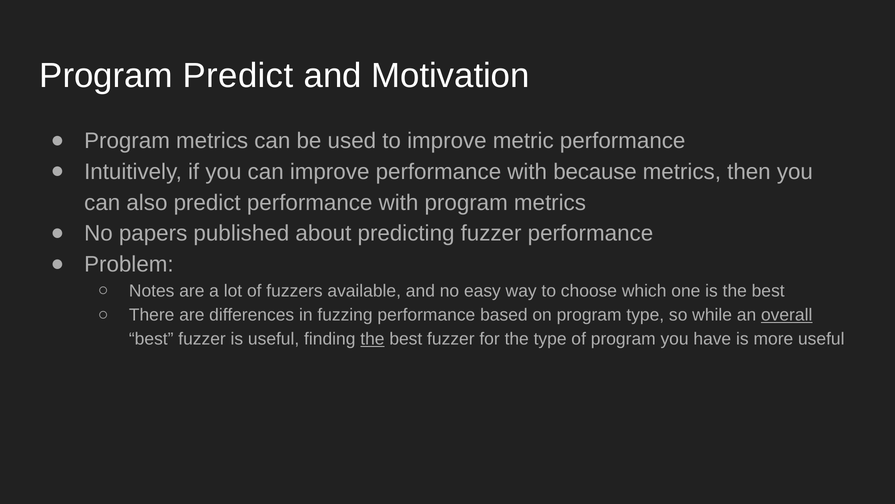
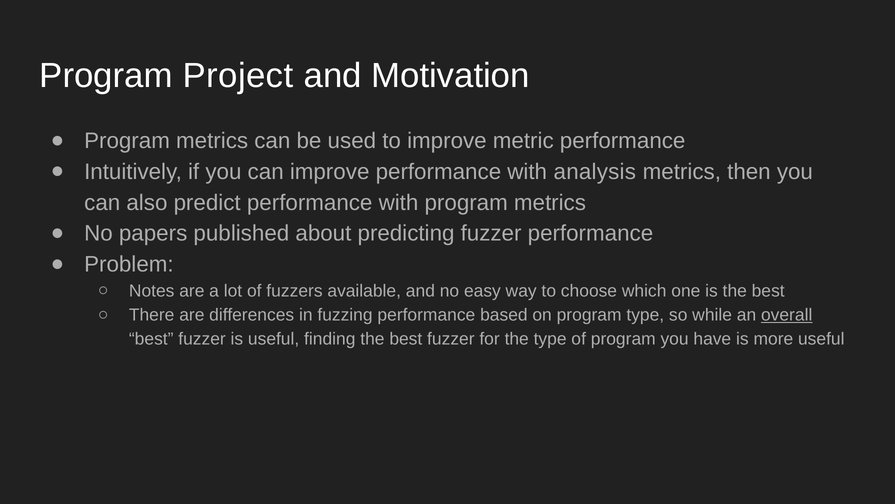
Program Predict: Predict -> Project
because: because -> analysis
the at (372, 339) underline: present -> none
